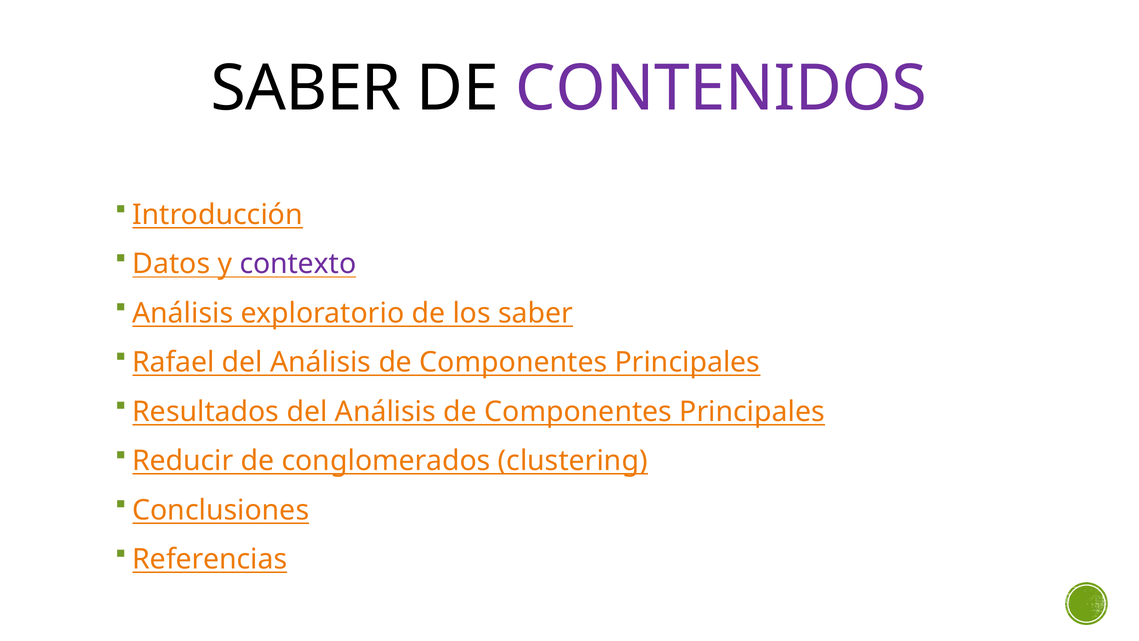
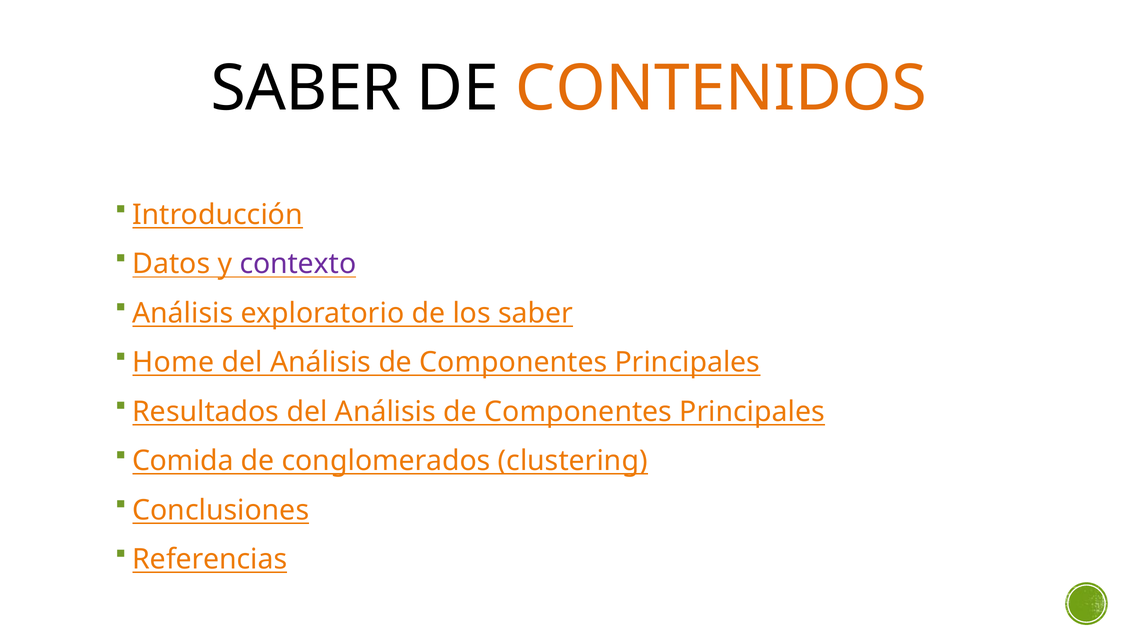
CONTENIDOS colour: purple -> orange
Rafael: Rafael -> Home
Reducir: Reducir -> Comida
